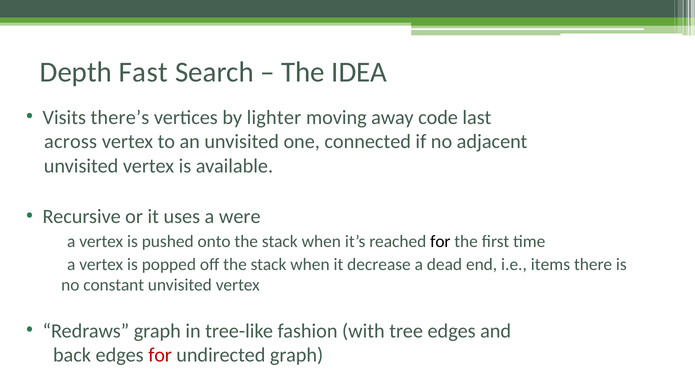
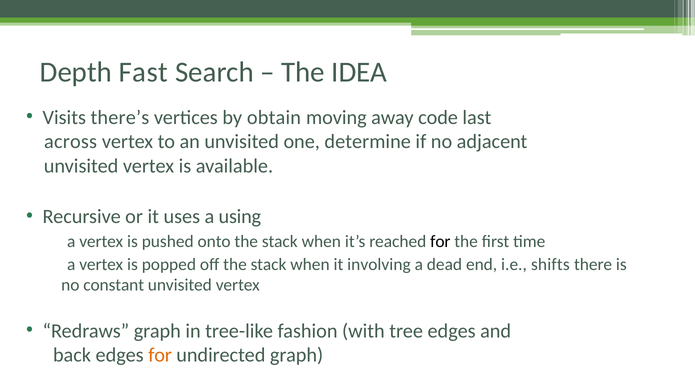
lighter: lighter -> obtain
connected: connected -> determine
were: were -> using
decrease: decrease -> involving
items: items -> shifts
for at (160, 355) colour: red -> orange
